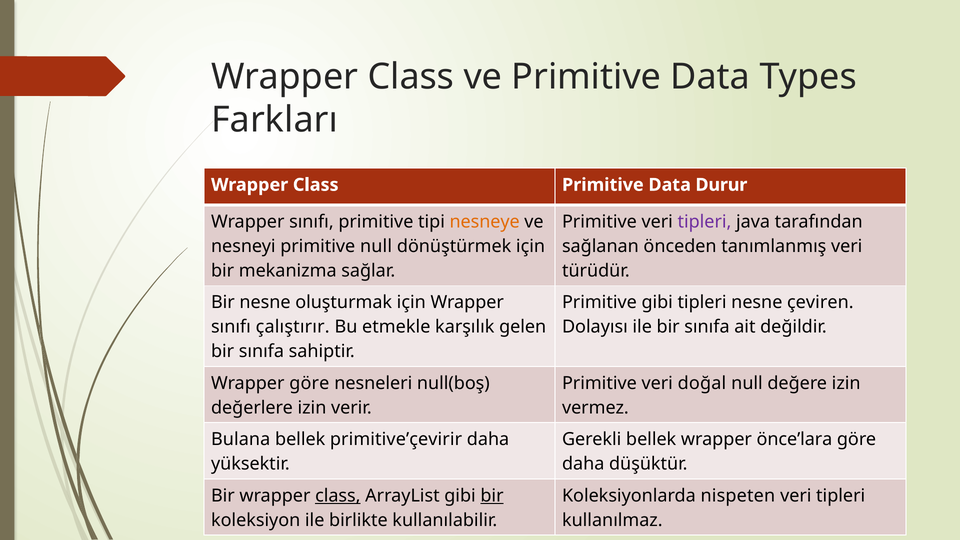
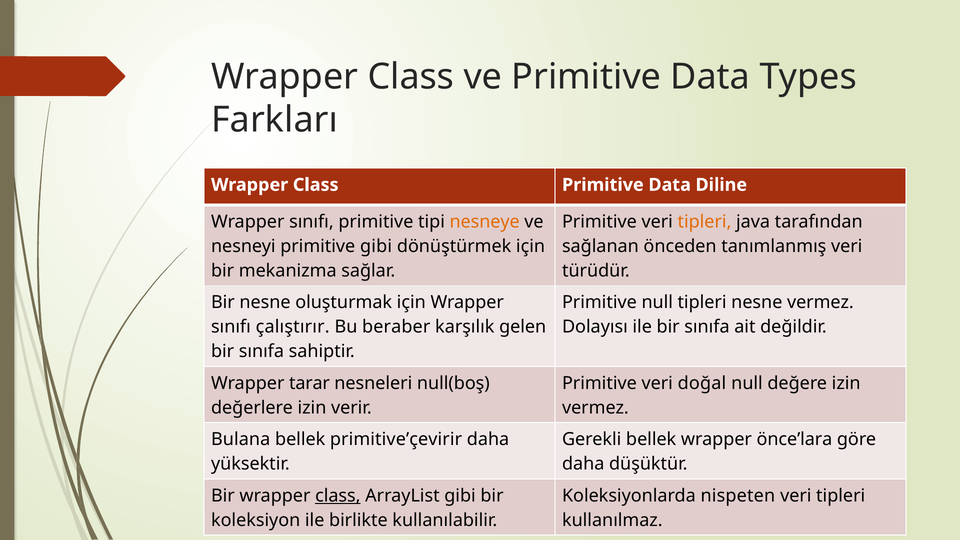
Durur: Durur -> Diline
tipleri at (704, 222) colour: purple -> orange
primitive null: null -> gibi
Primitive gibi: gibi -> null
nesne çeviren: çeviren -> vermez
etmekle: etmekle -> beraber
Wrapper göre: göre -> tarar
bir at (492, 496) underline: present -> none
